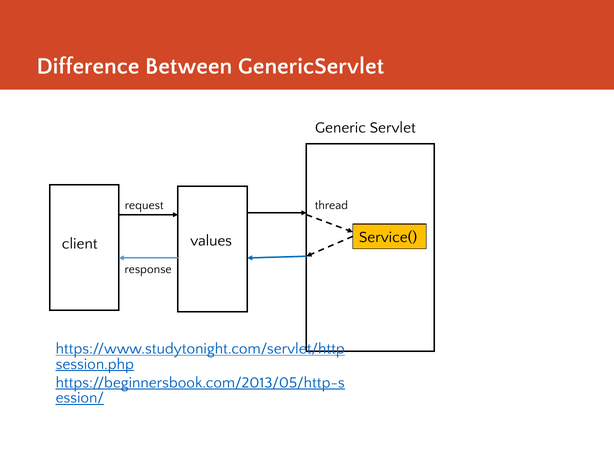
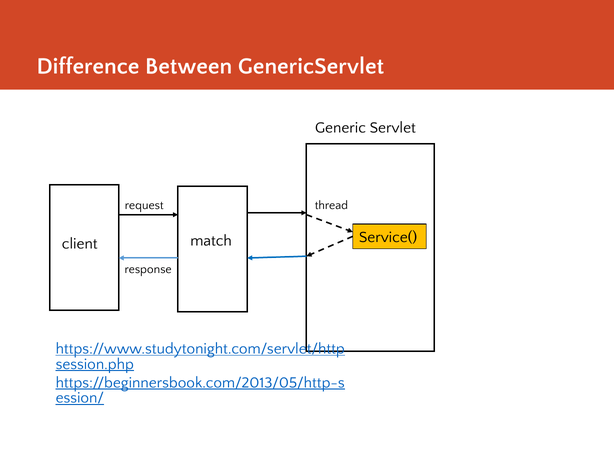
values: values -> match
